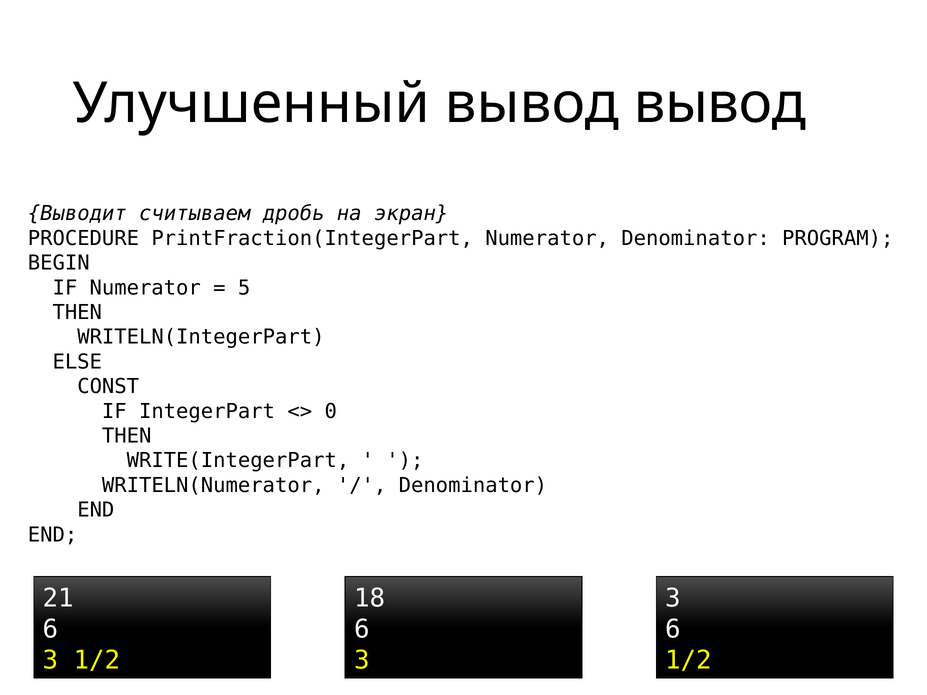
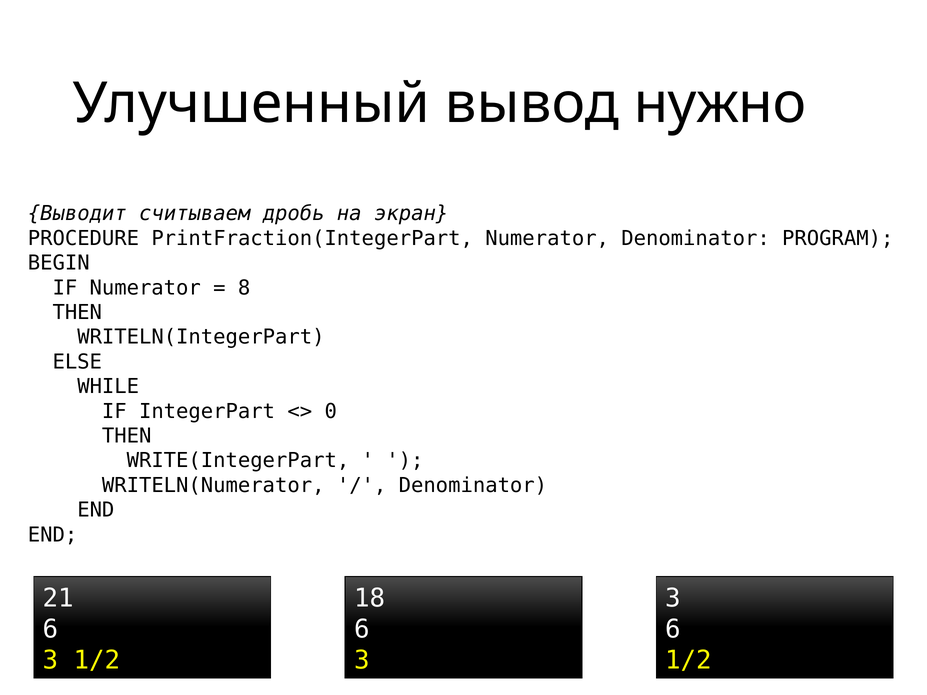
вывод вывод: вывод -> нужно
5: 5 -> 8
CONST: CONST -> WHILE
